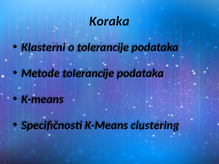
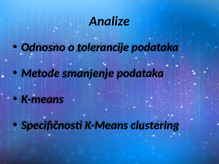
Koraka: Koraka -> Analize
Klasterni: Klasterni -> Odnosno
Metode tolerancije: tolerancije -> smanjenje
